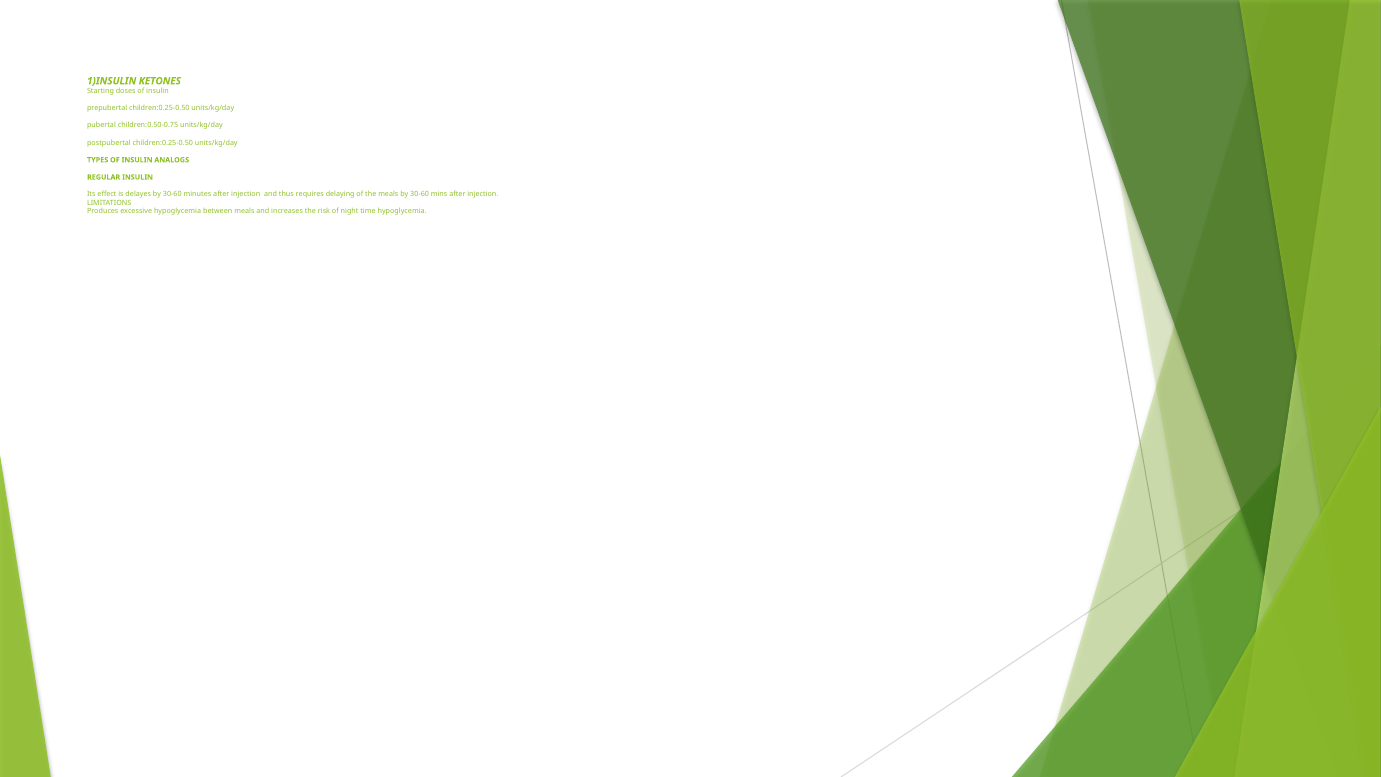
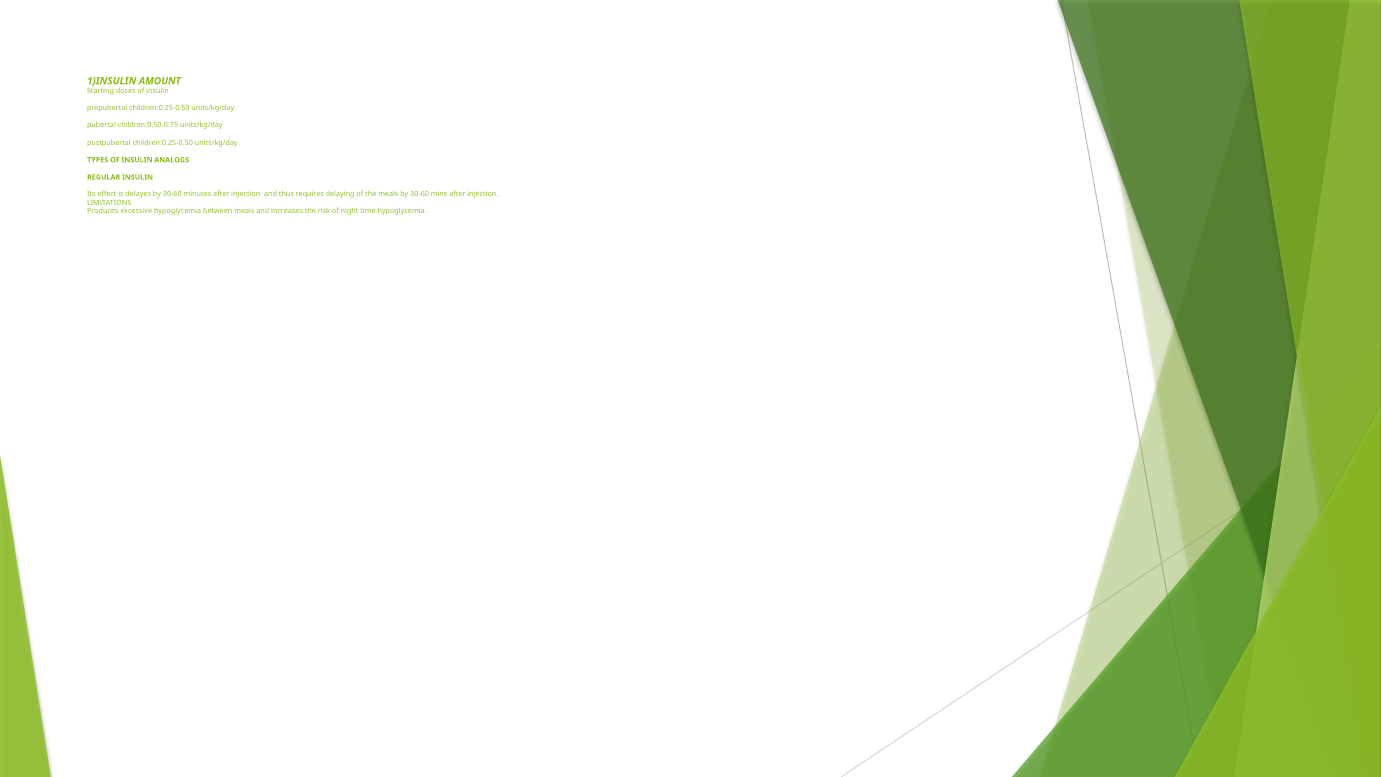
KETONES: KETONES -> AMOUNT
